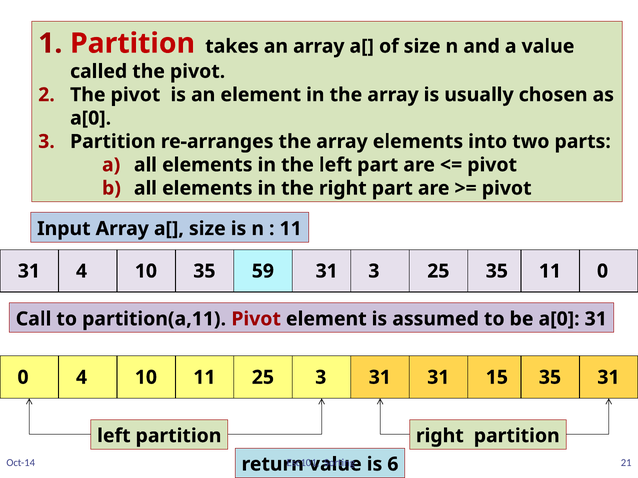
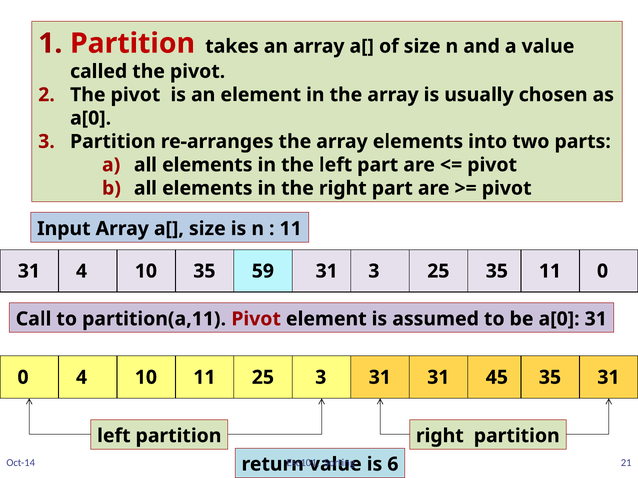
15: 15 -> 45
